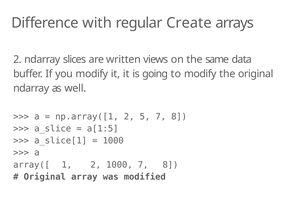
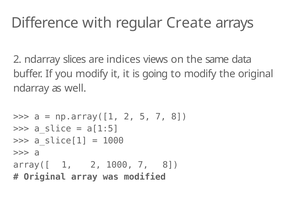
written: written -> indices
